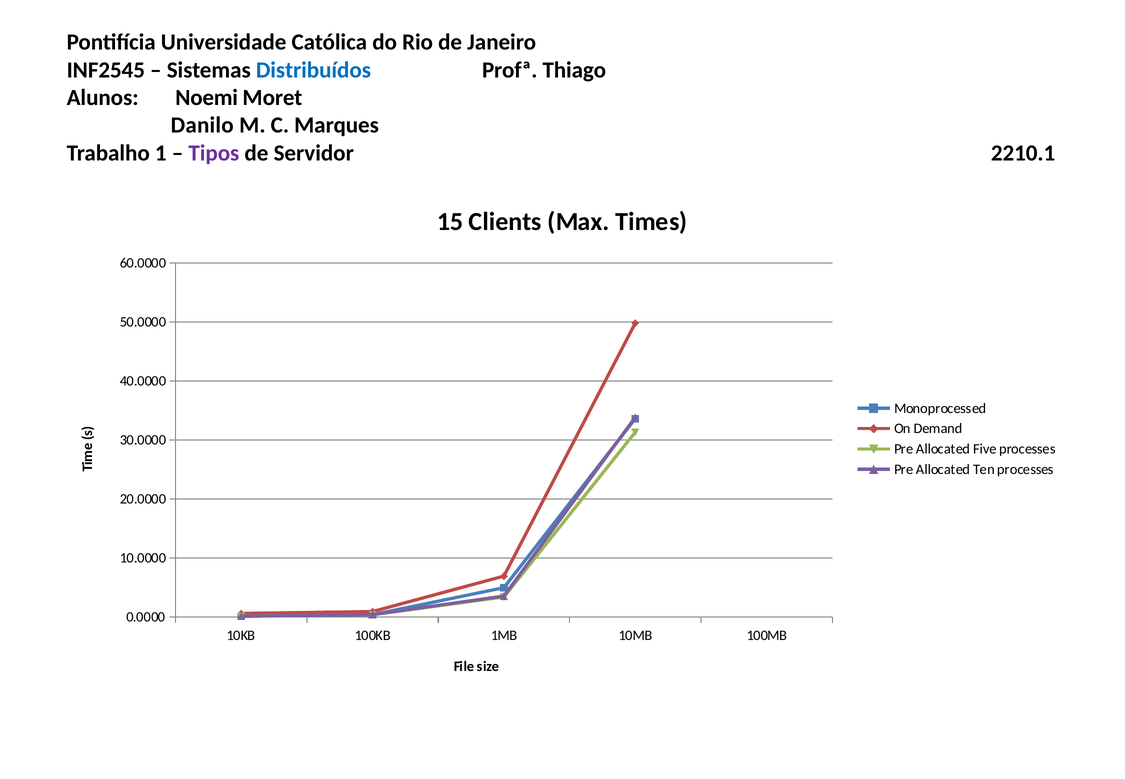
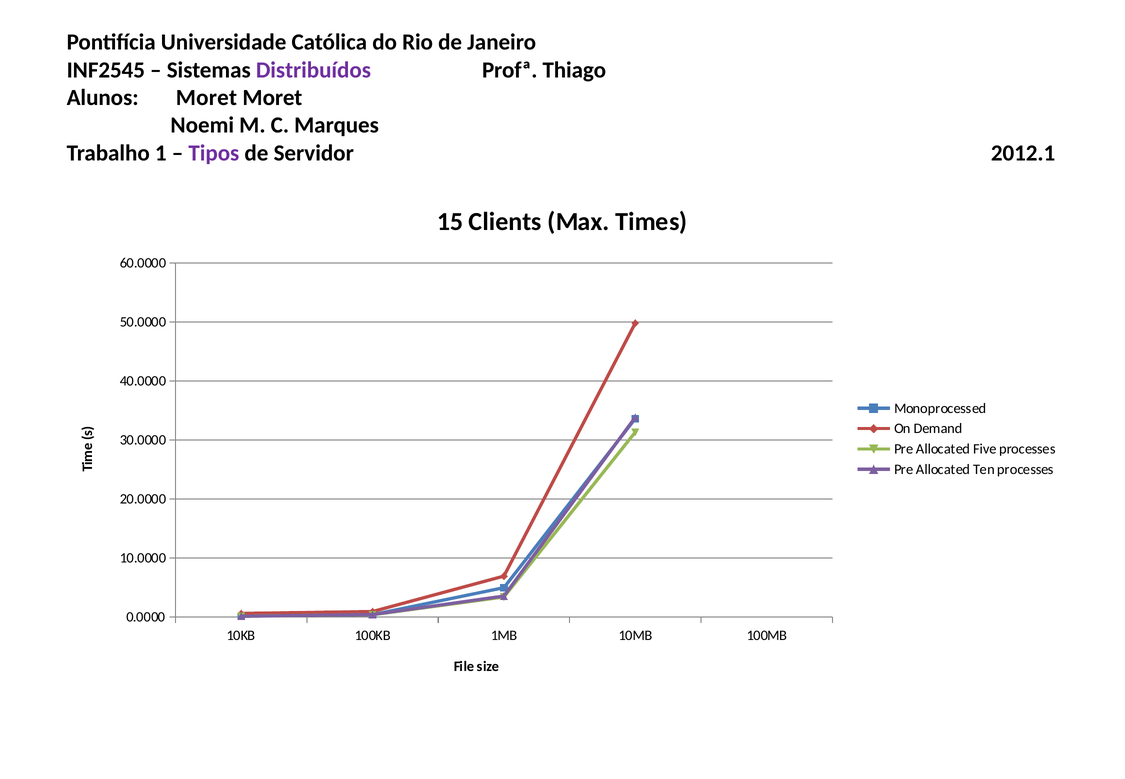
Distribuídos colour: blue -> purple
Alunos Noemi: Noemi -> Moret
Danilo: Danilo -> Noemi
2210.1: 2210.1 -> 2012.1
